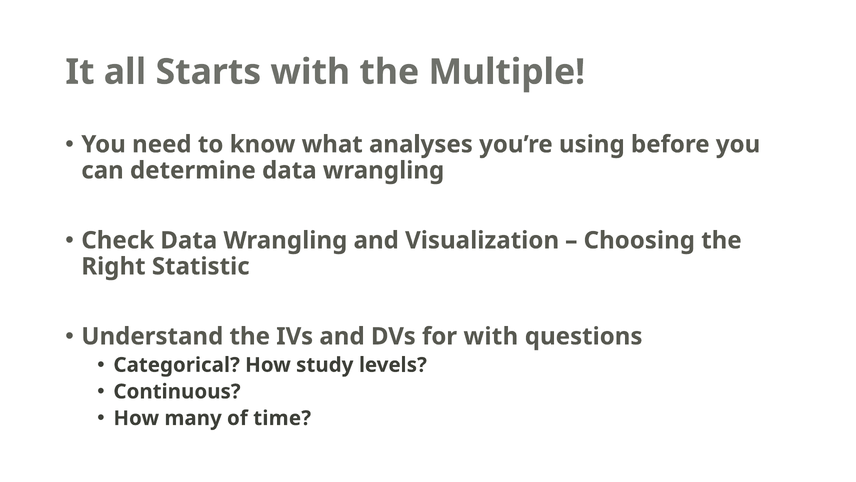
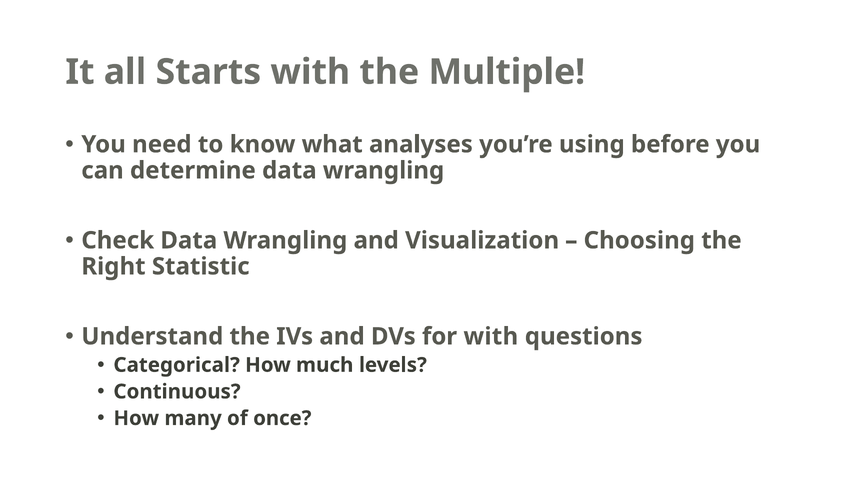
study: study -> much
time: time -> once
